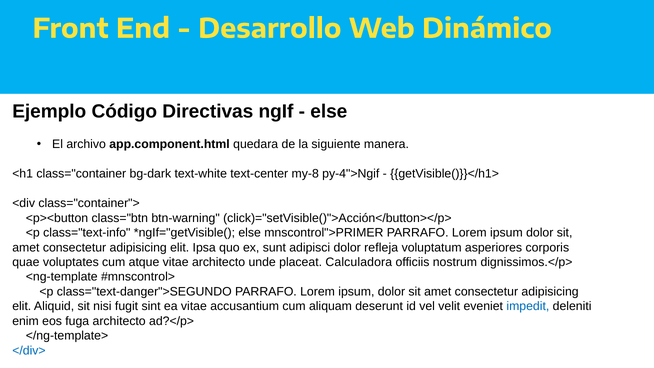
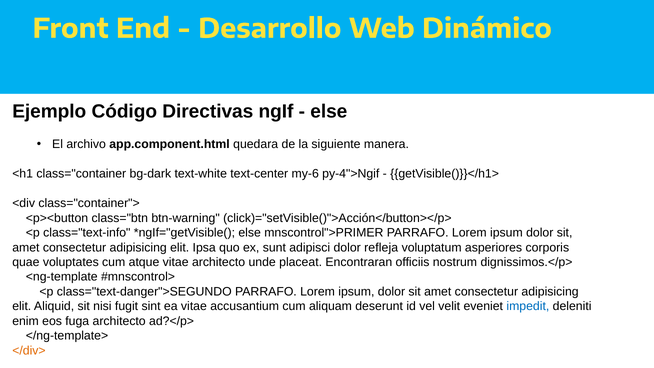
my-8: my-8 -> my-6
Calculadora: Calculadora -> Encontraran
</div> colour: blue -> orange
